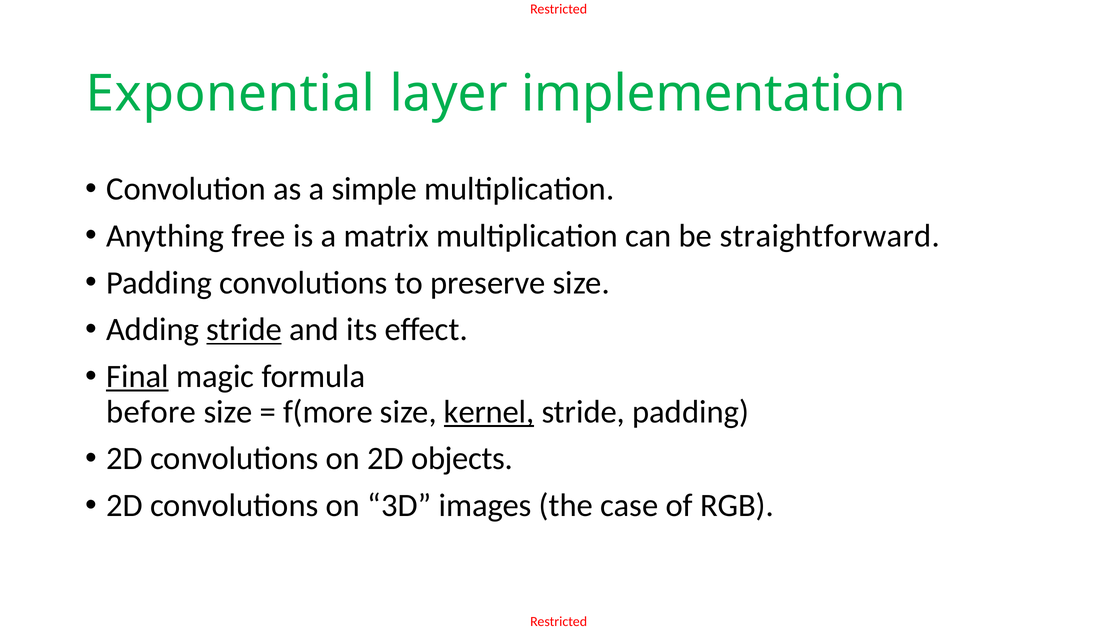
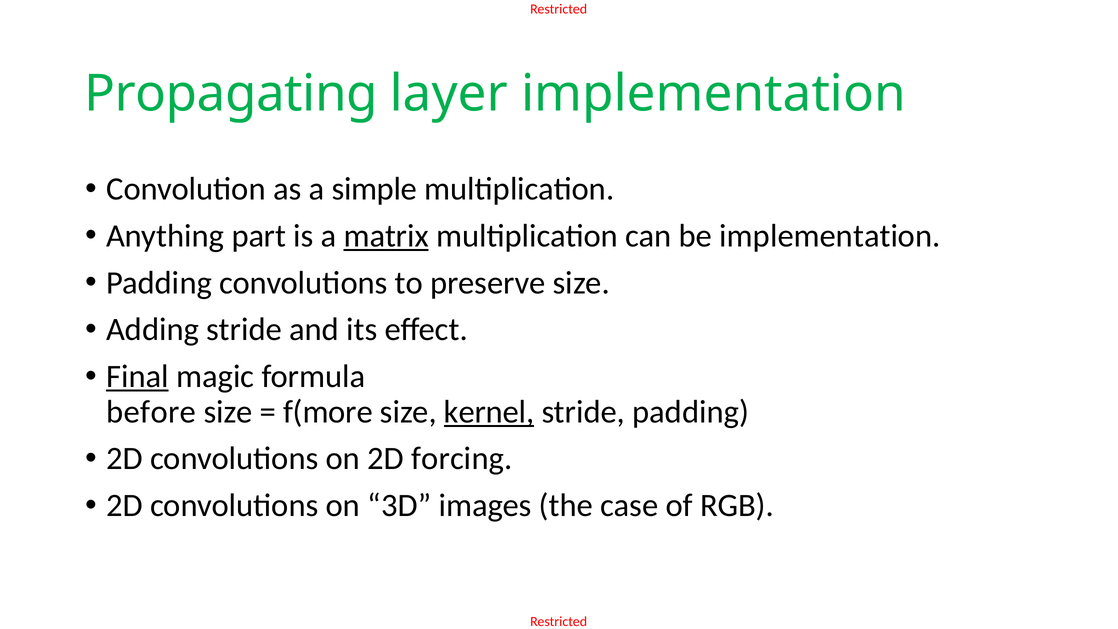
Exponential: Exponential -> Propagating
free: free -> part
matrix underline: none -> present
be straightforward: straightforward -> implementation
stride at (244, 330) underline: present -> none
objects: objects -> forcing
